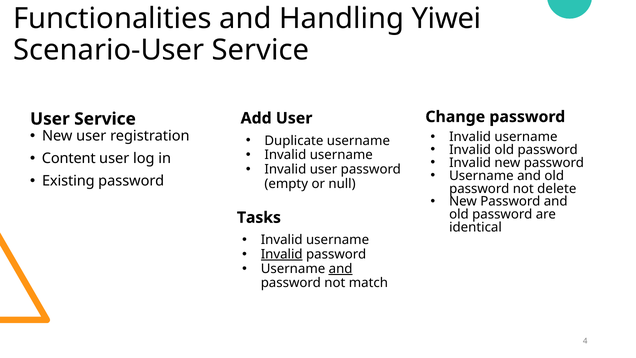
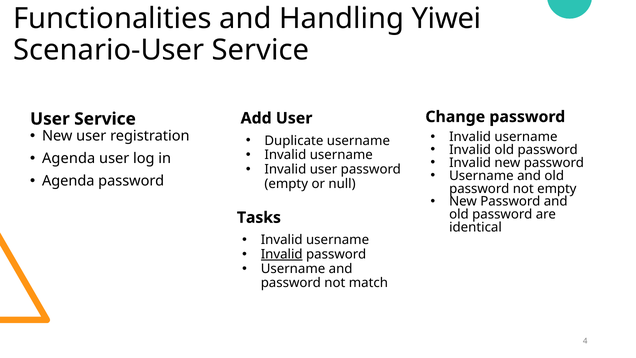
Content at (69, 158): Content -> Agenda
Existing at (68, 181): Existing -> Agenda
not delete: delete -> empty
and at (341, 269) underline: present -> none
